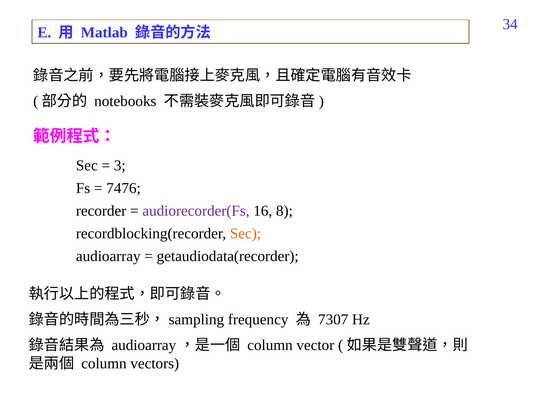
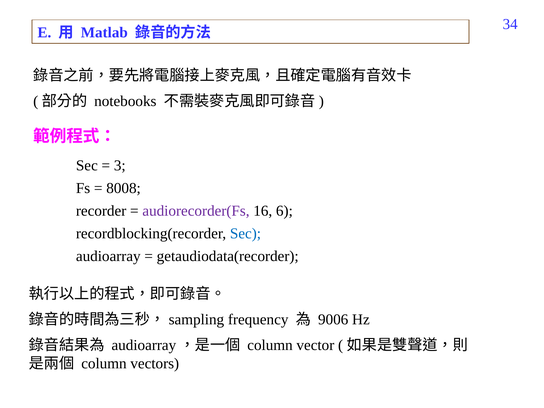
7476: 7476 -> 8008
8: 8 -> 6
Sec at (245, 233) colour: orange -> blue
7307: 7307 -> 9006
